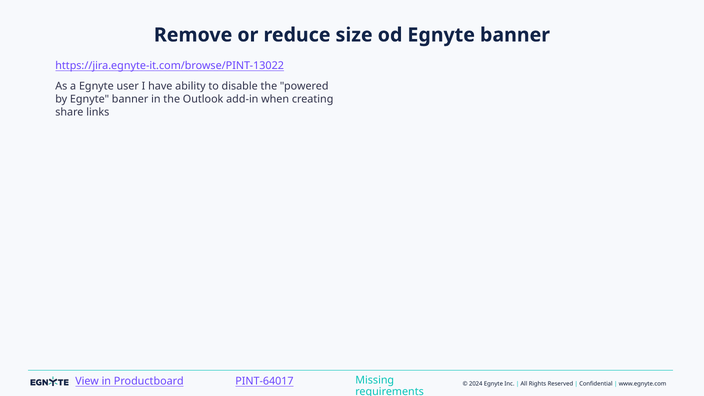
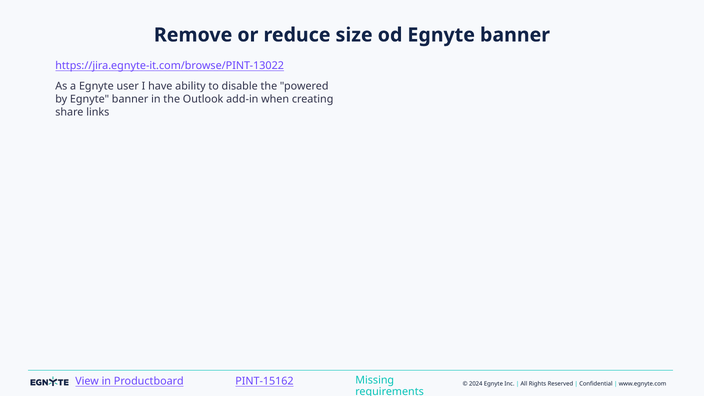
PINT-64017: PINT-64017 -> PINT-15162
